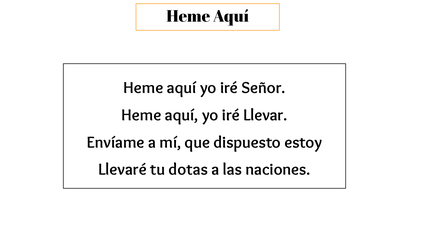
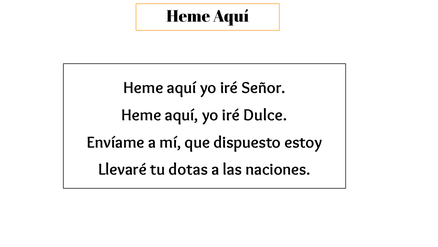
Llevar: Llevar -> Dulce
